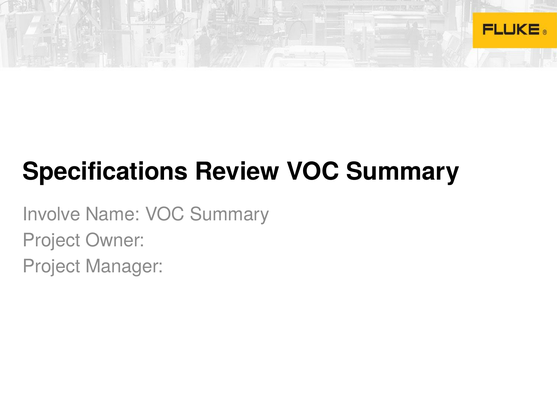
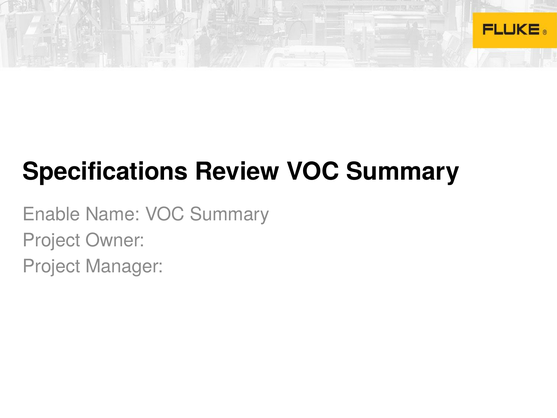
Involve: Involve -> Enable
